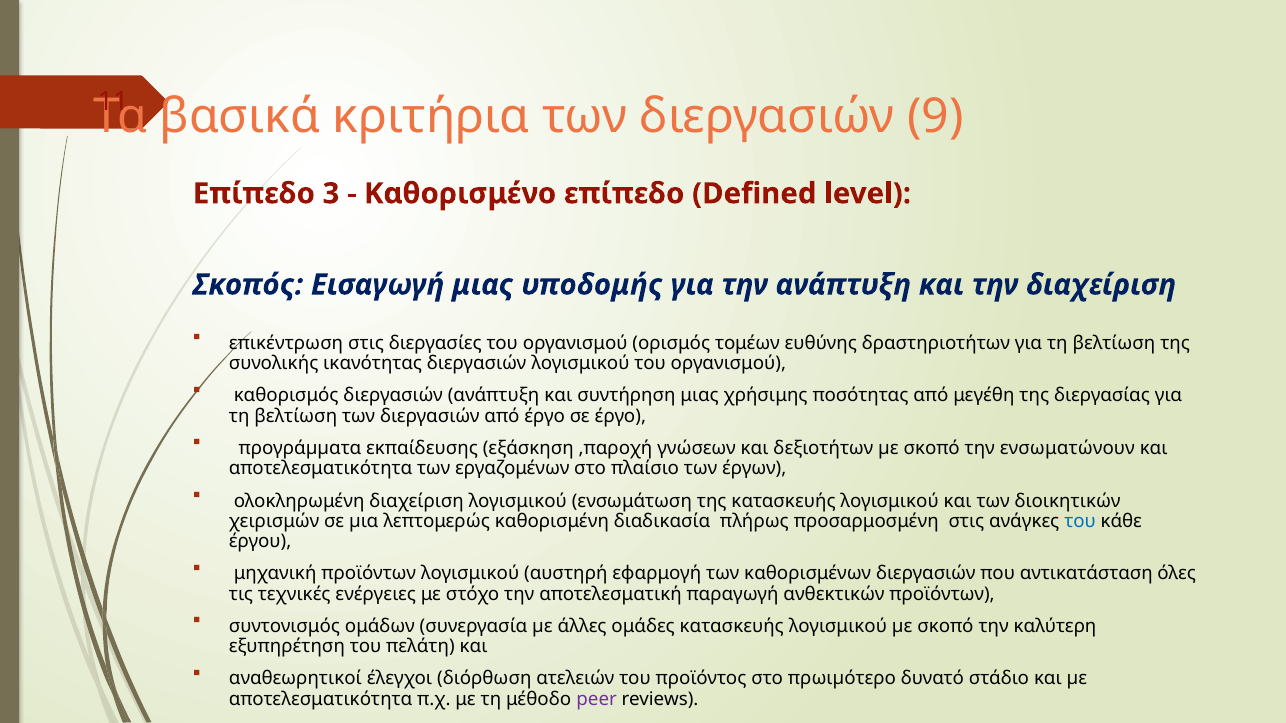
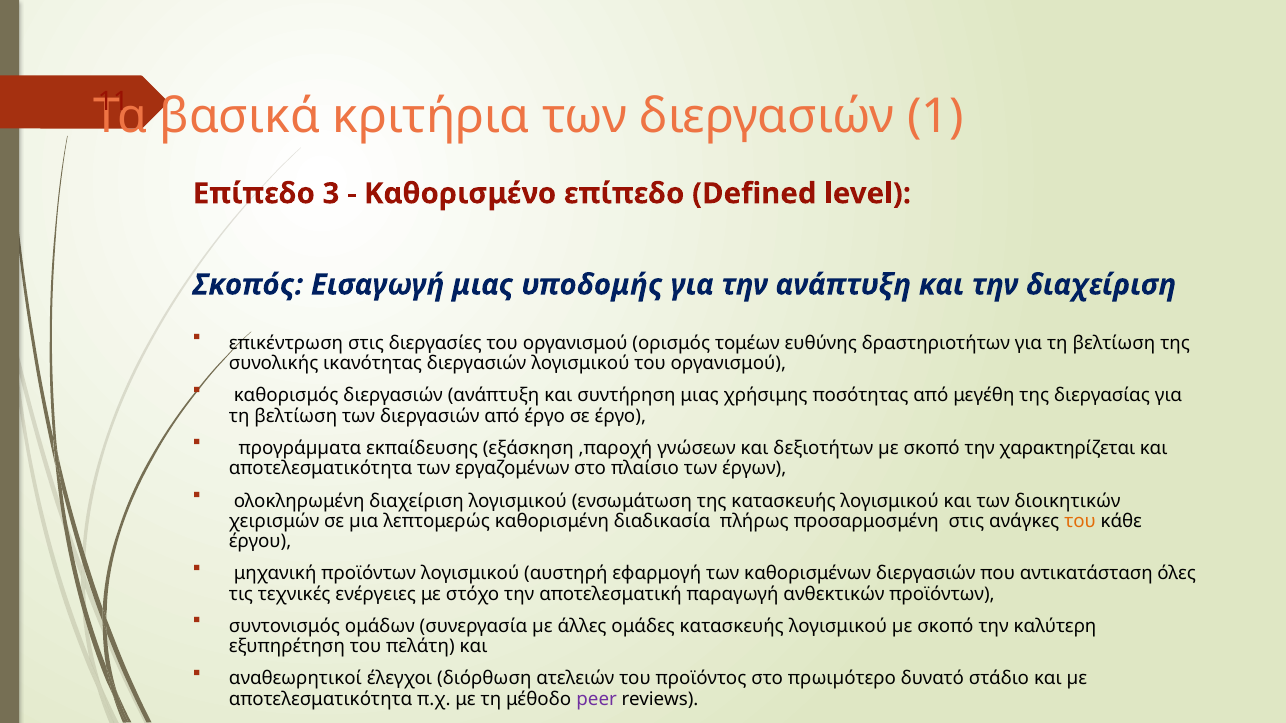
9: 9 -> 1
ενσωματώνουν: ενσωματώνουν -> χαρακτηρίζεται
του at (1080, 521) colour: blue -> orange
